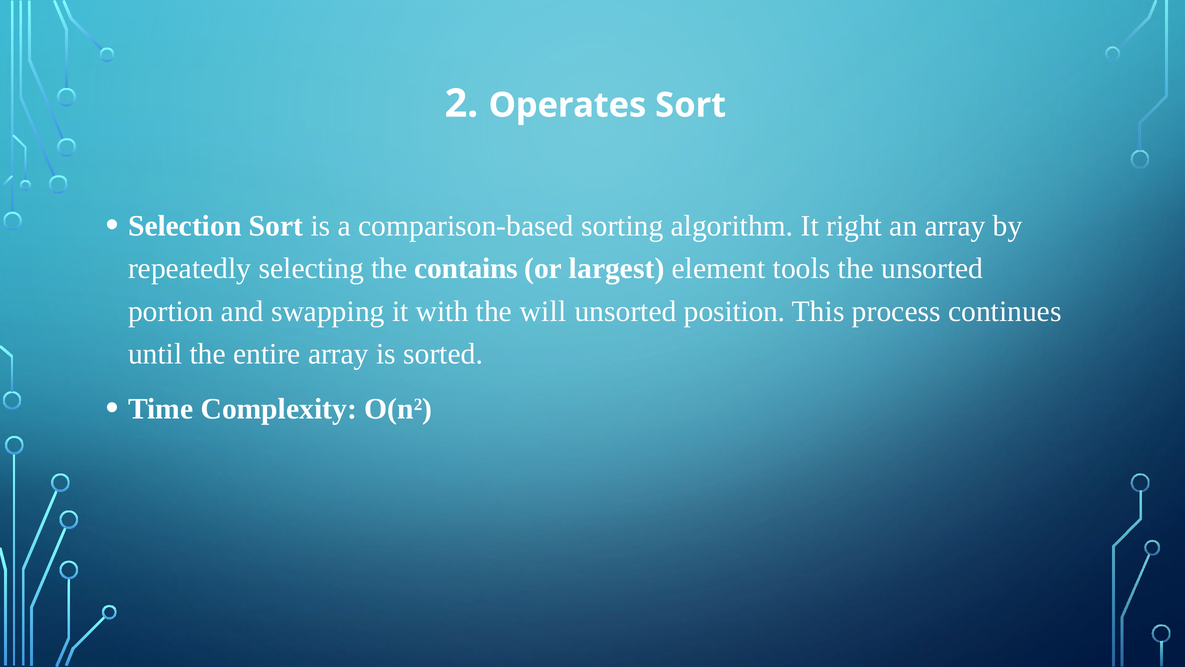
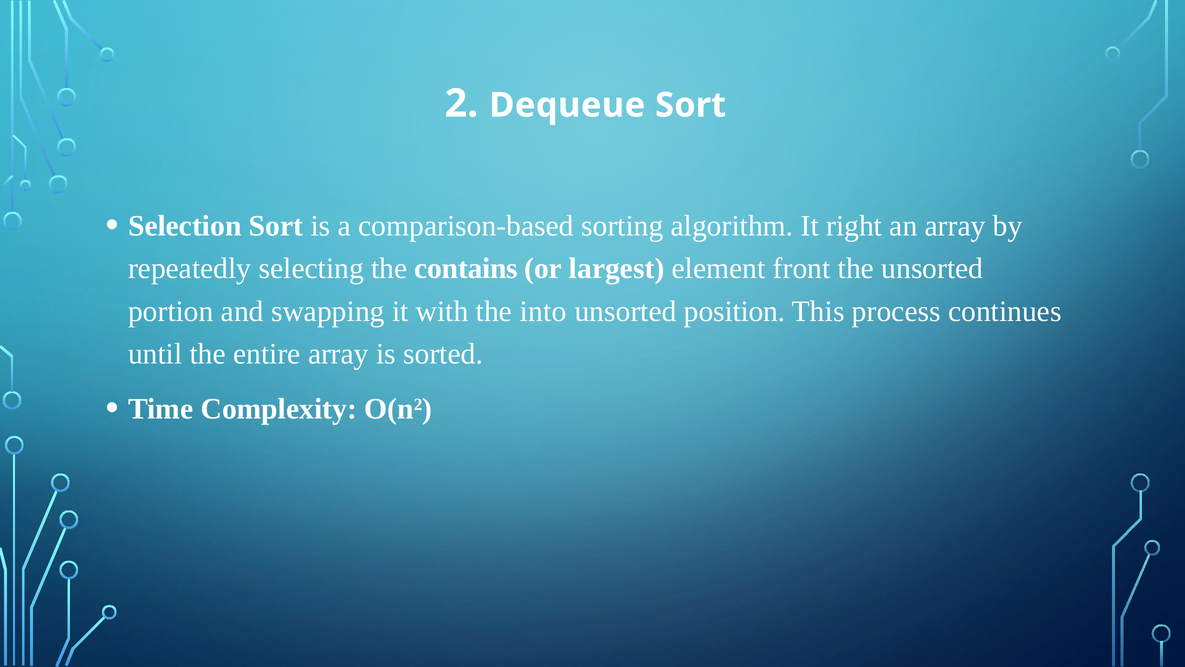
Operates: Operates -> Dequeue
tools: tools -> front
will: will -> into
